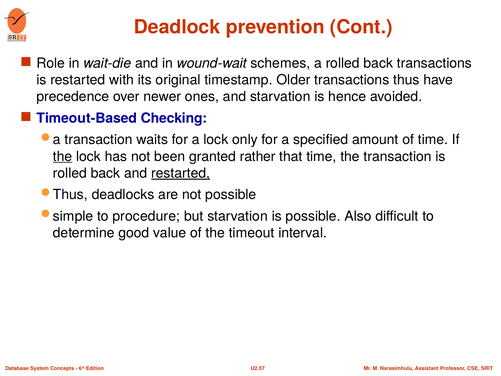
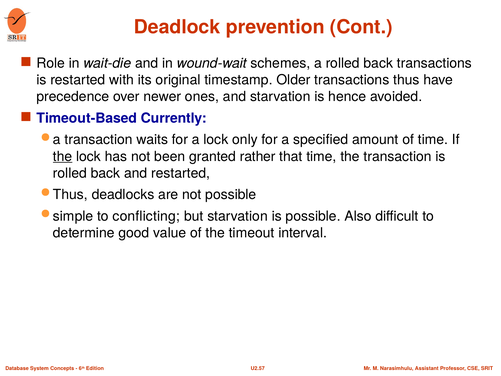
Checking: Checking -> Currently
restarted at (181, 173) underline: present -> none
procedure: procedure -> conflicting
